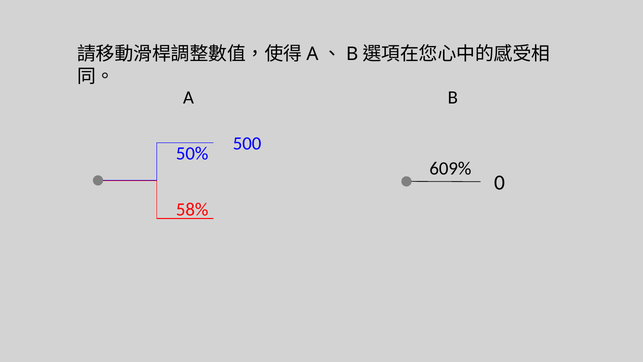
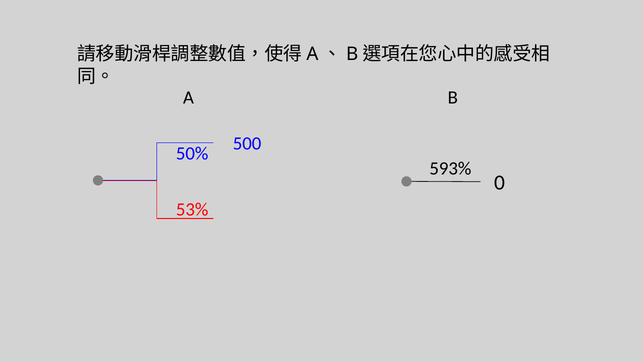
609%: 609% -> 593%
58%: 58% -> 53%
